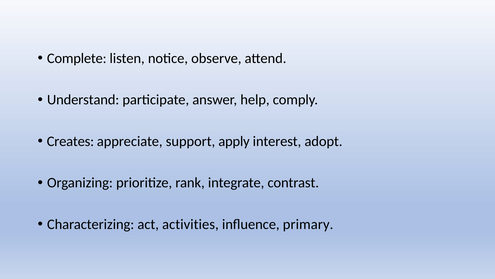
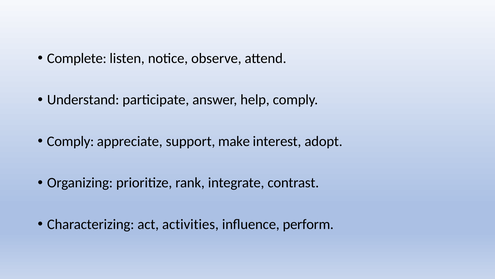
Creates at (70, 141): Creates -> Comply
apply: apply -> make
primary: primary -> perform
